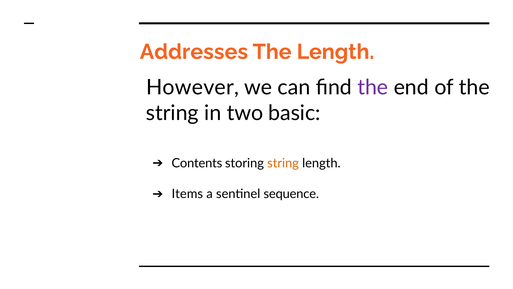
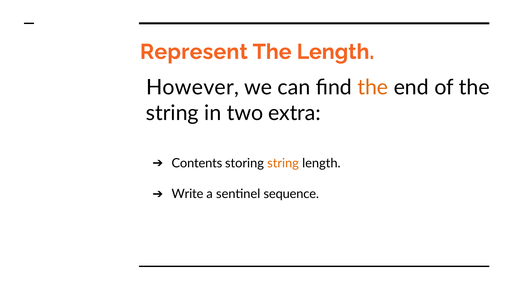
Addresses: Addresses -> Represent
the at (373, 87) colour: purple -> orange
basic: basic -> extra
Items: Items -> Write
